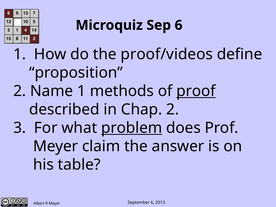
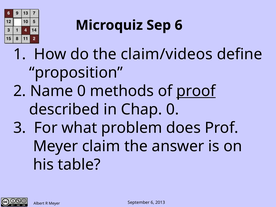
proof/videos: proof/videos -> claim/videos
Name 1: 1 -> 0
Chap 2: 2 -> 0
problem underline: present -> none
